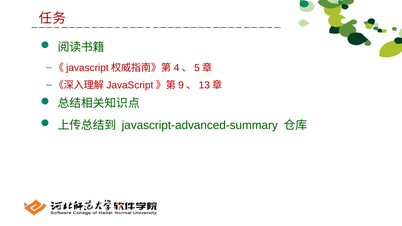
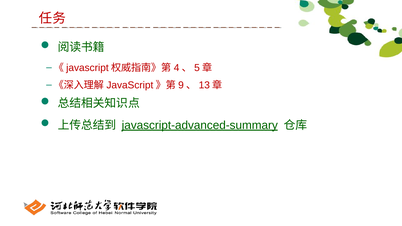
javascript-advanced-summary underline: none -> present
